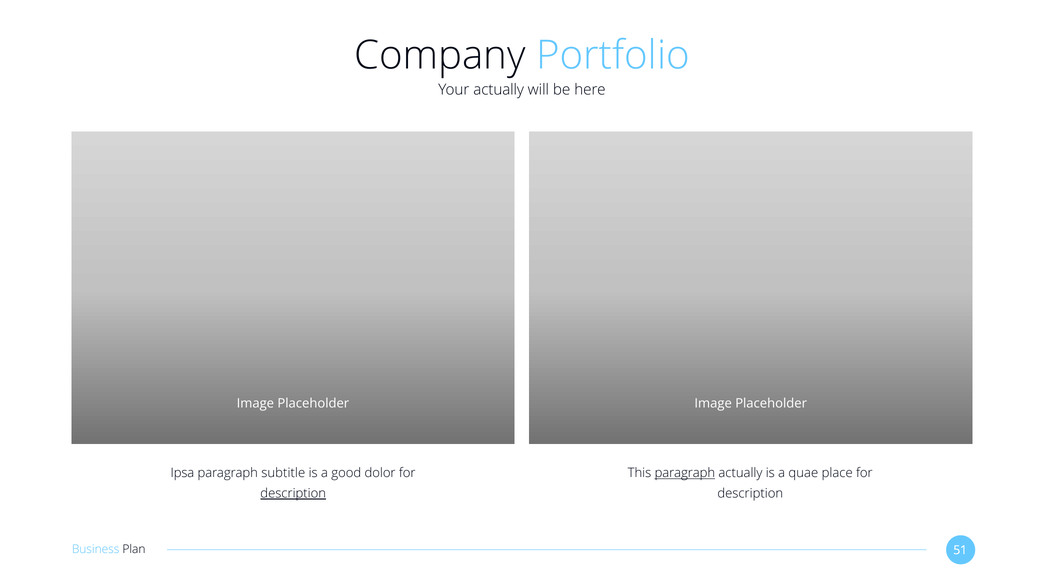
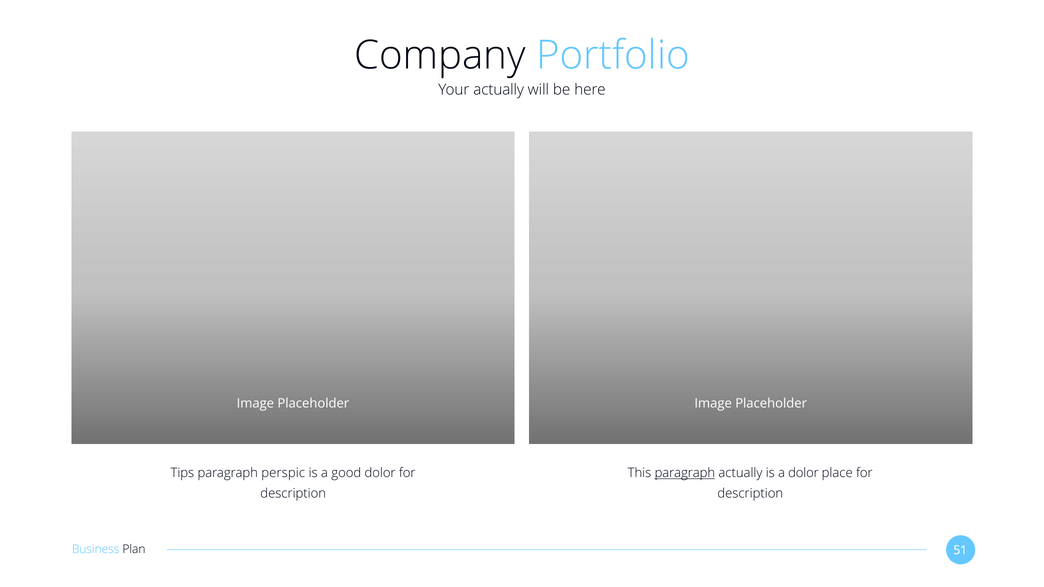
Ipsa: Ipsa -> Tips
subtitle: subtitle -> perspic
a quae: quae -> dolor
description at (293, 494) underline: present -> none
